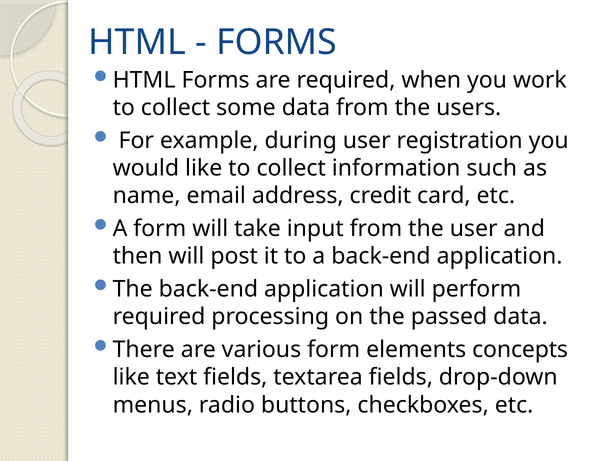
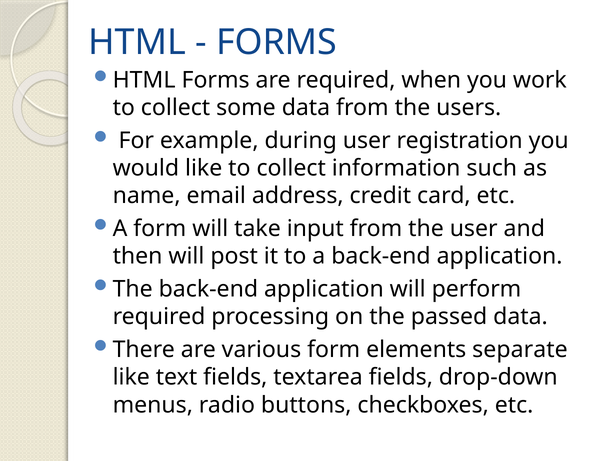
concepts: concepts -> separate
